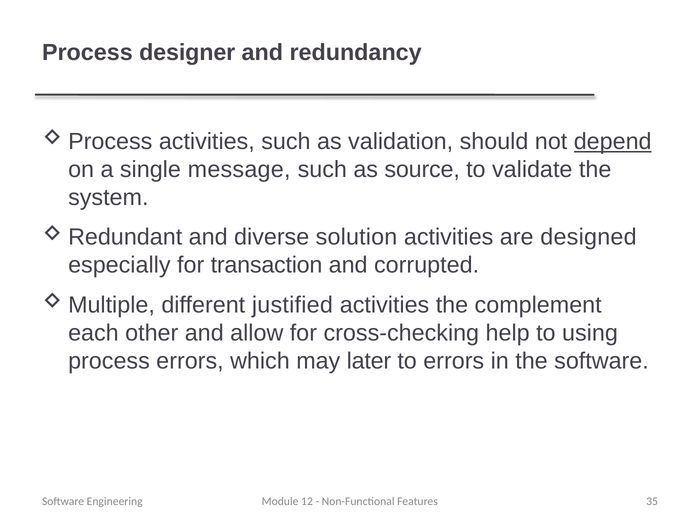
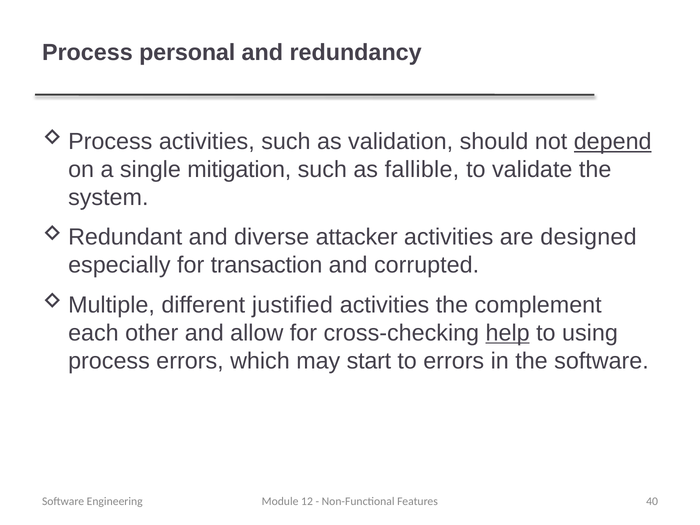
designer: designer -> personal
message: message -> mitigation
source: source -> fallible
solution: solution -> attacker
help underline: none -> present
later: later -> start
35: 35 -> 40
